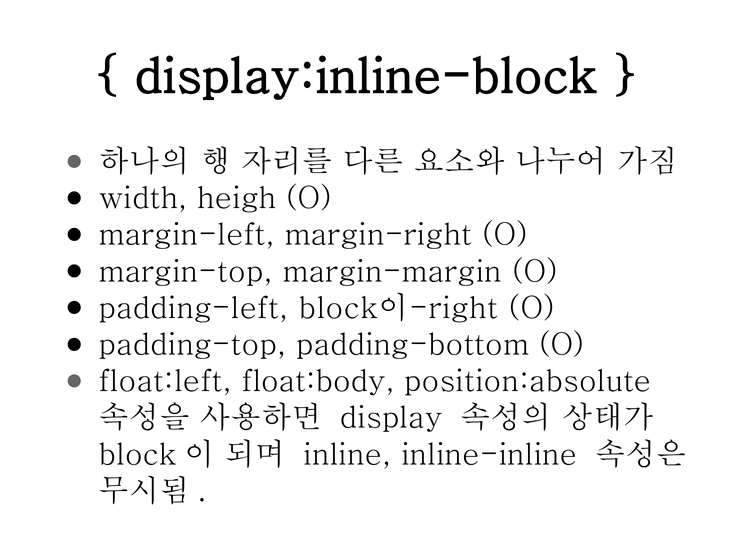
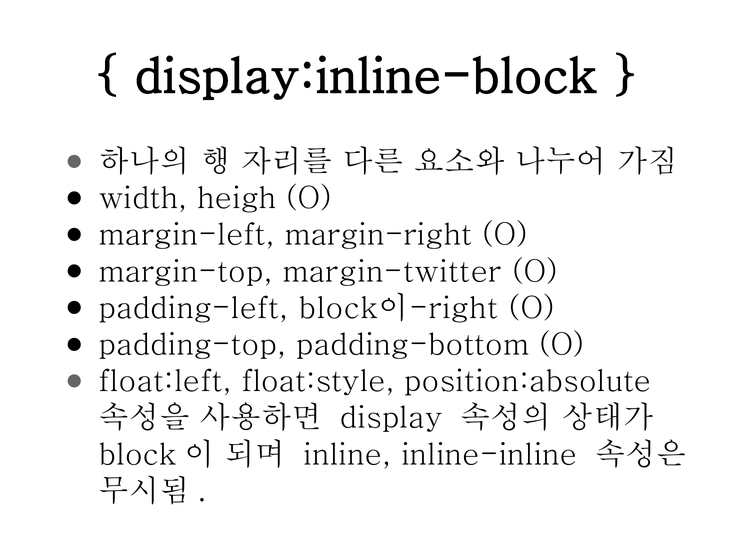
margin-margin: margin-margin -> margin-twitter
float:body: float:body -> float:style
